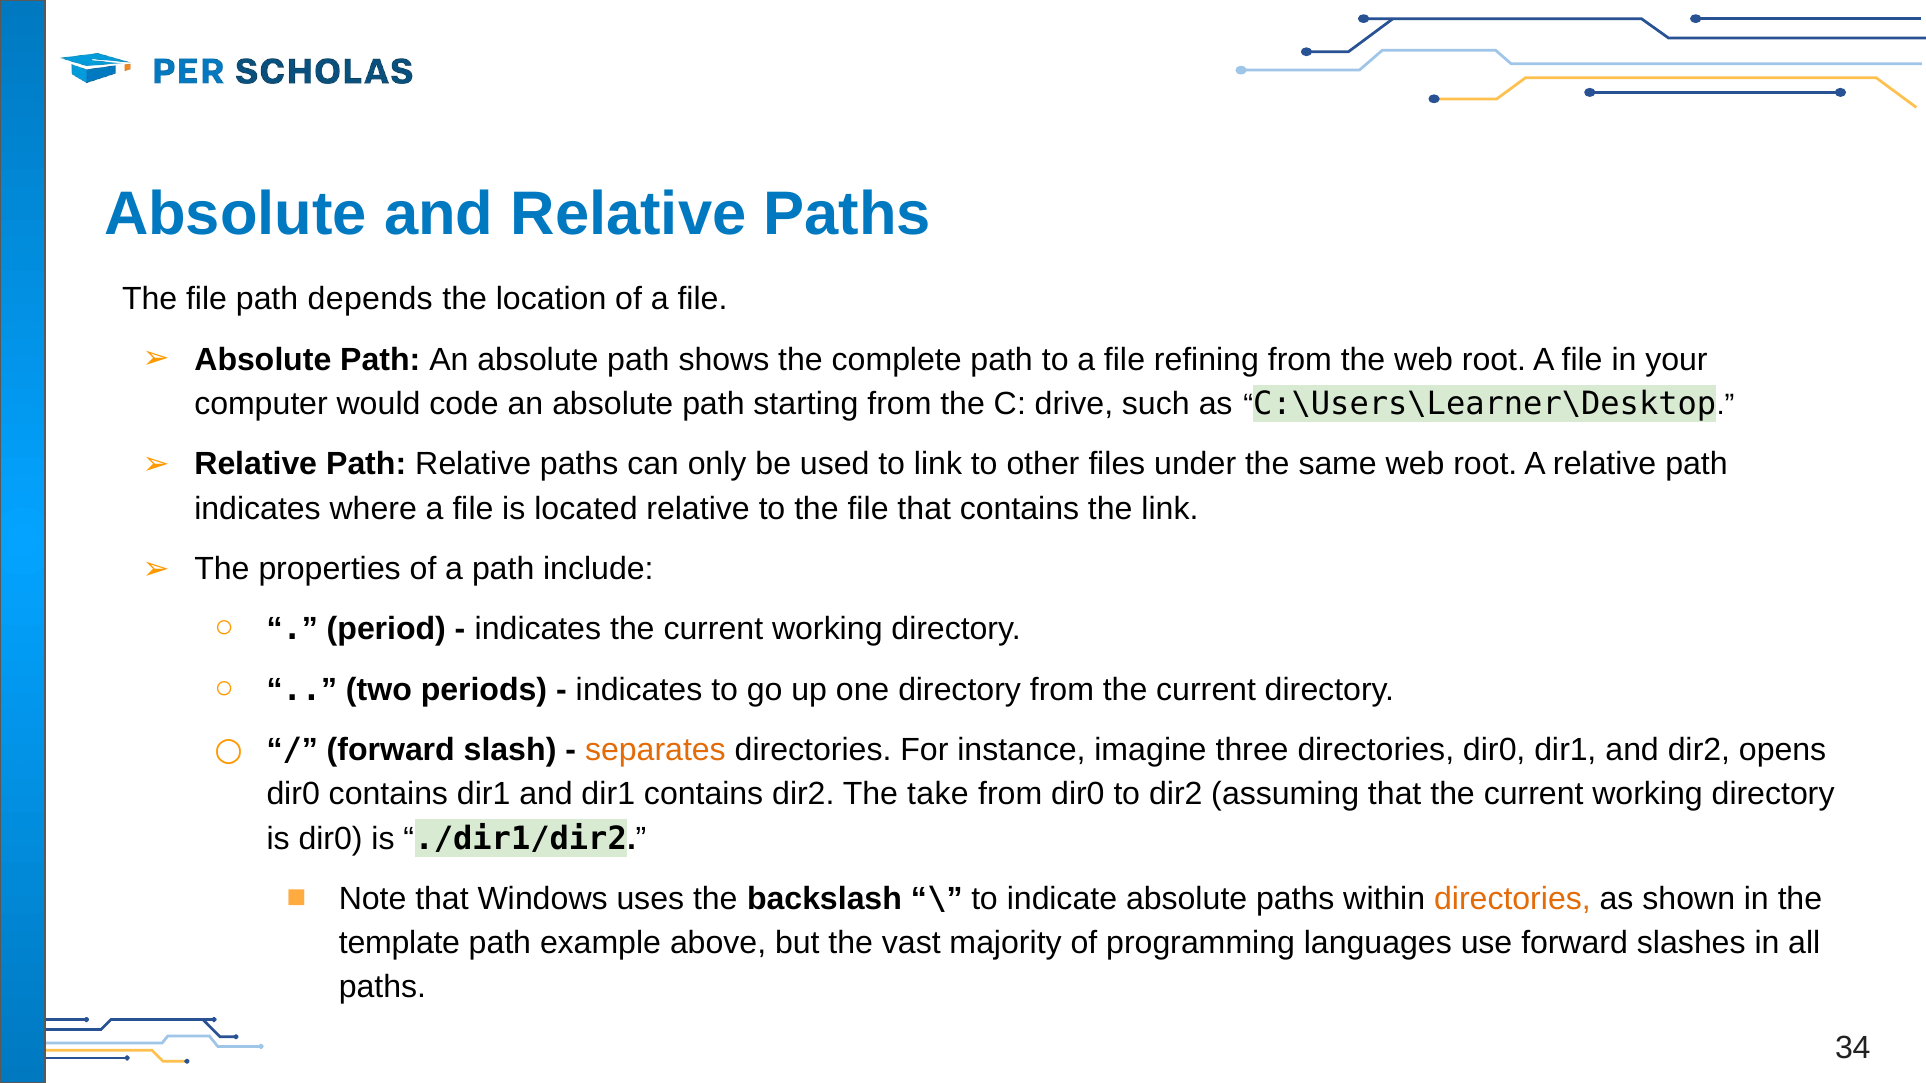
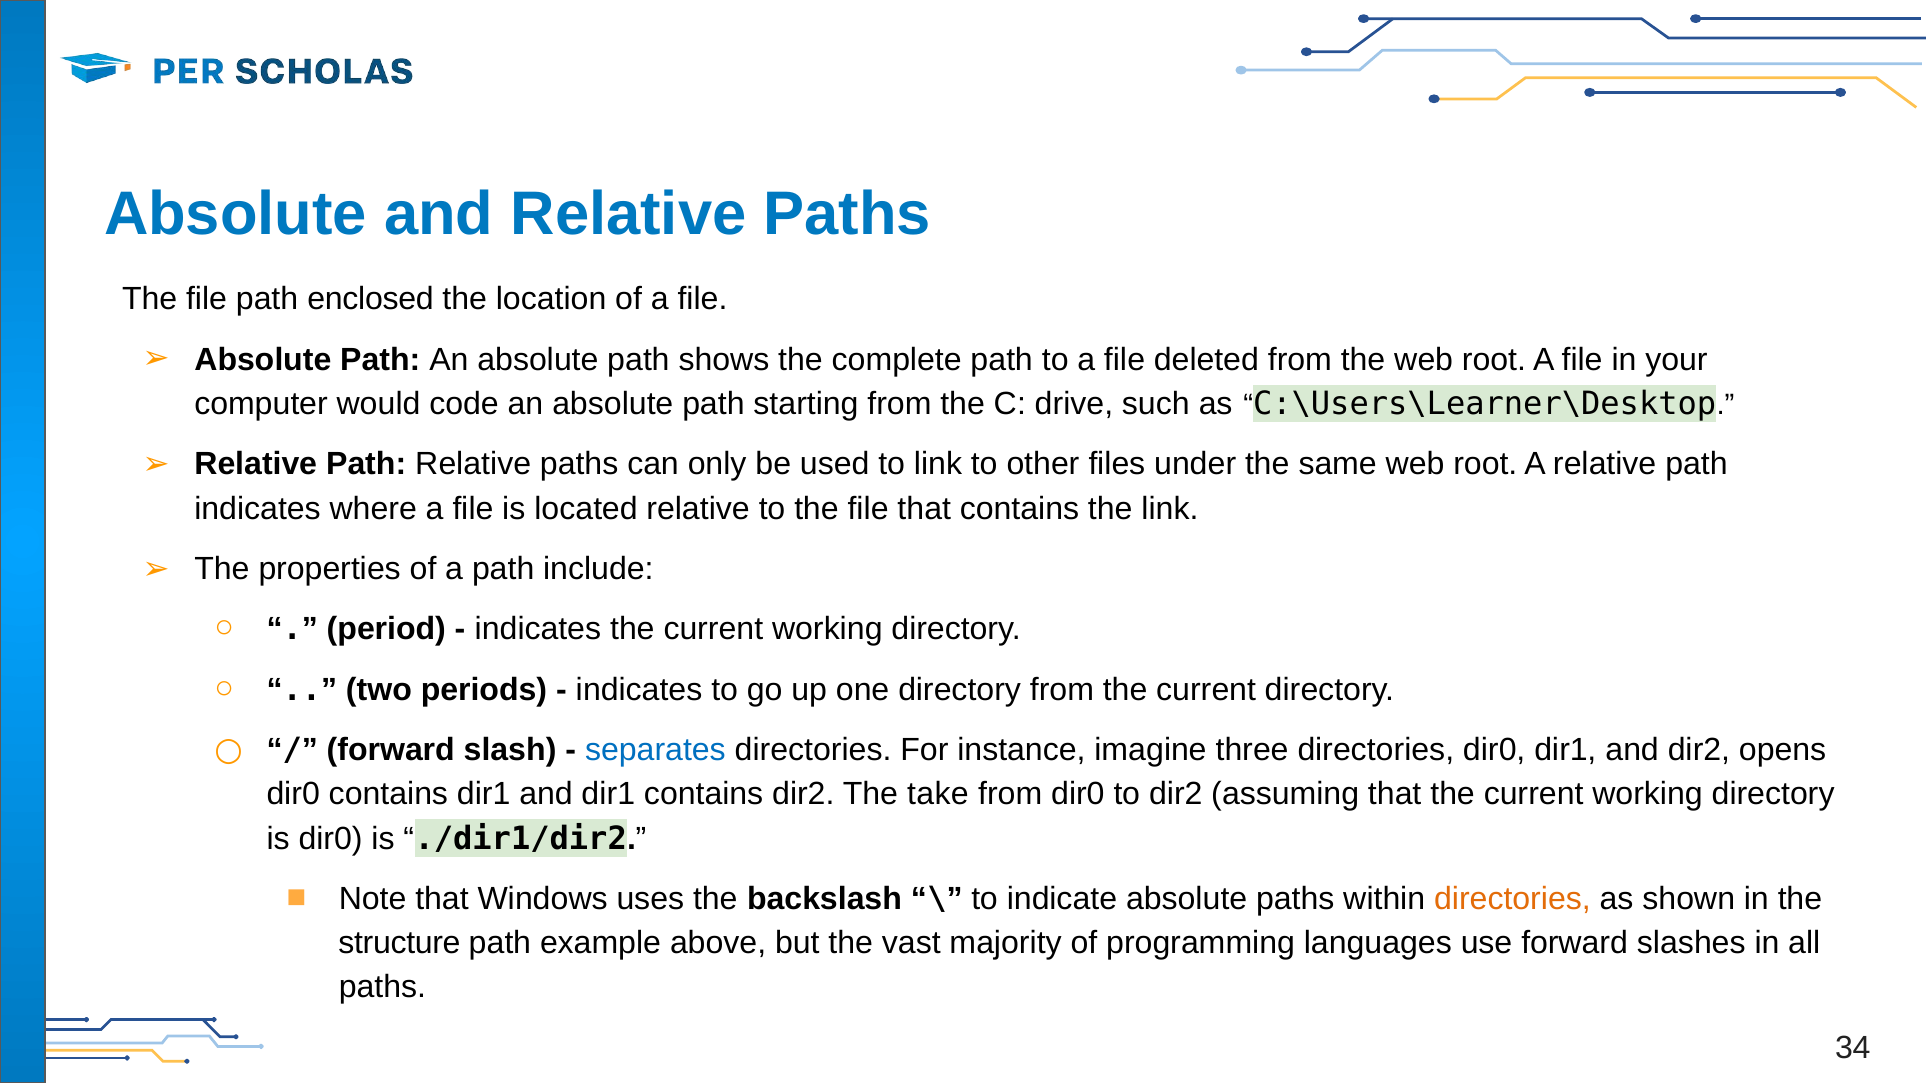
depends: depends -> enclosed
refining: refining -> deleted
separates colour: orange -> blue
template: template -> structure
